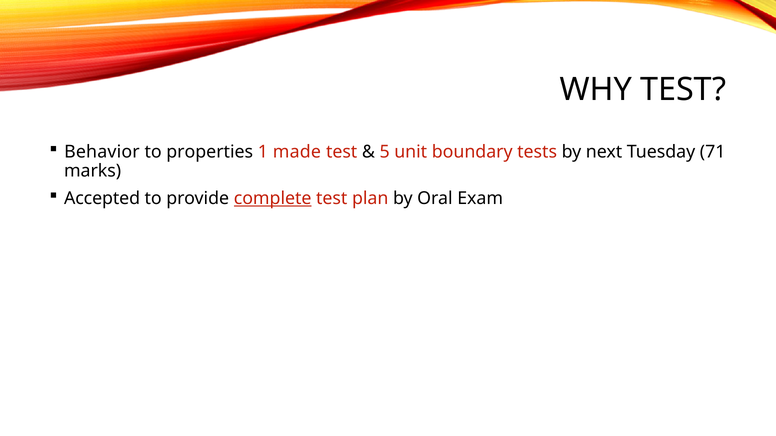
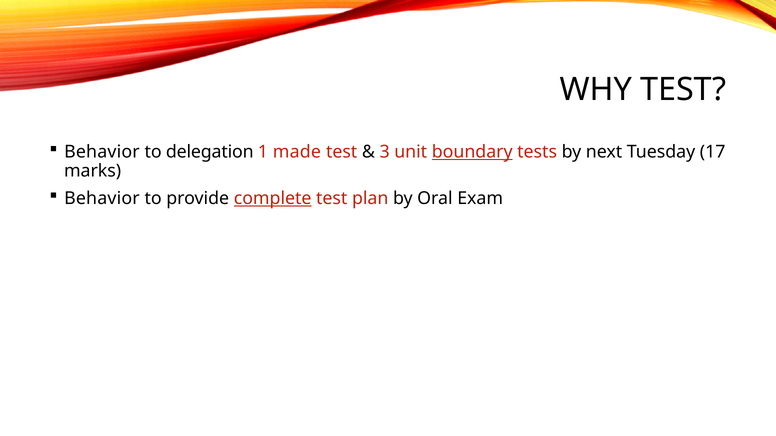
properties: properties -> delegation
5: 5 -> 3
boundary underline: none -> present
71: 71 -> 17
Accepted at (102, 199): Accepted -> Behavior
